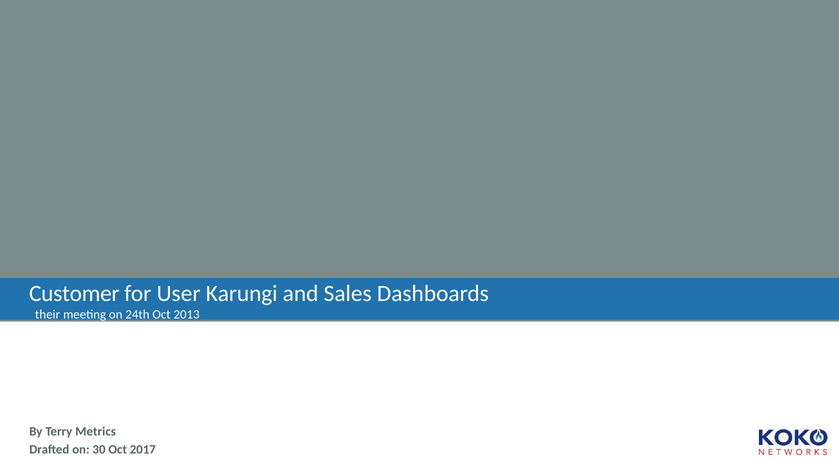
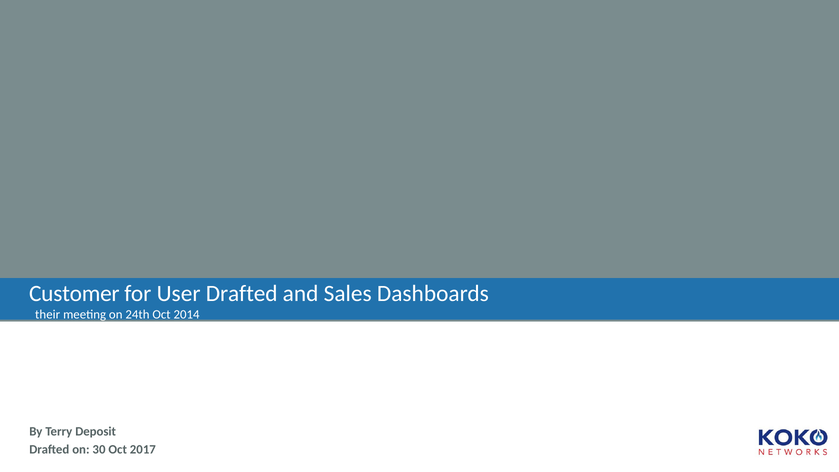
User Karungi: Karungi -> Drafted
2013: 2013 -> 2014
Metrics: Metrics -> Deposit
